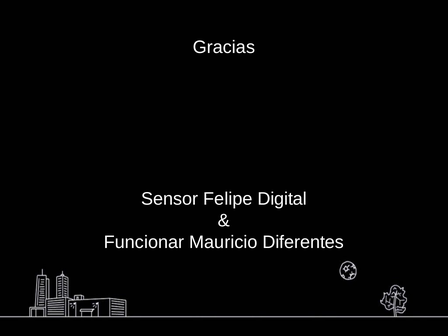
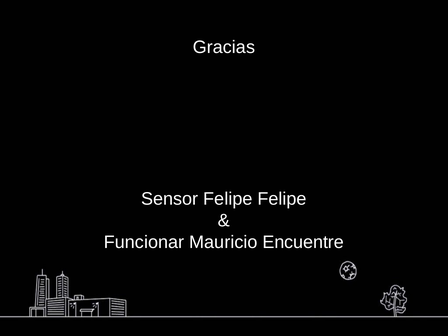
Felipe Digital: Digital -> Felipe
Diferentes: Diferentes -> Encuentre
